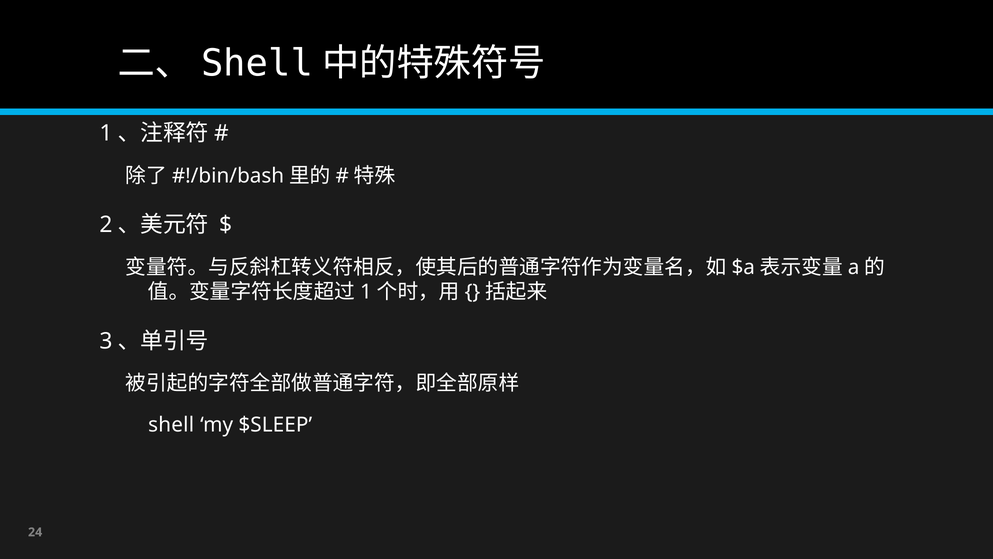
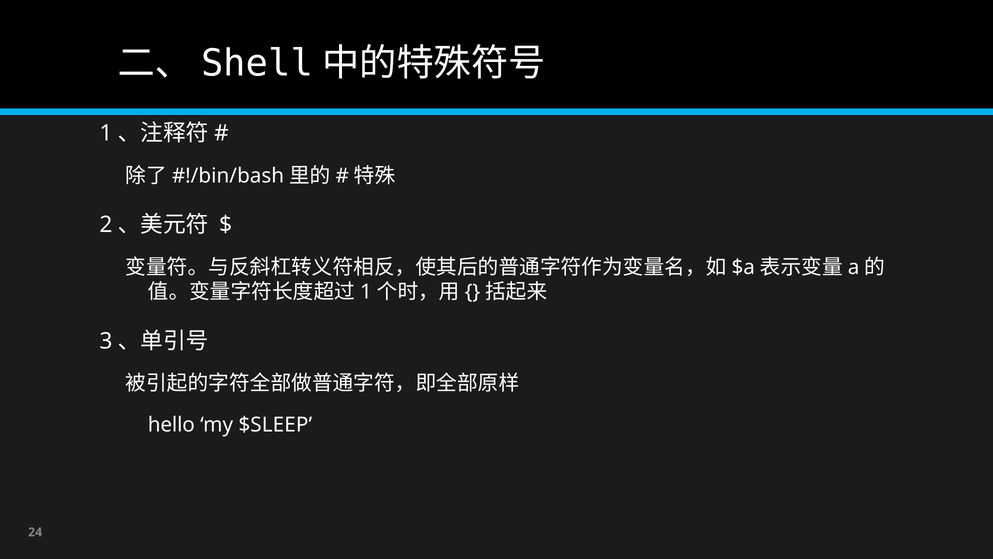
shell: shell -> hello
